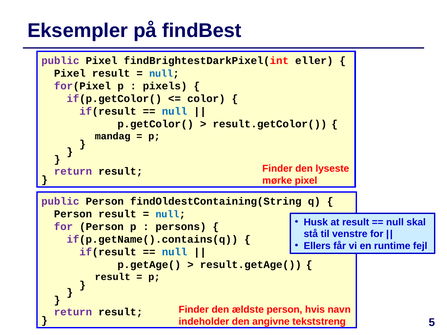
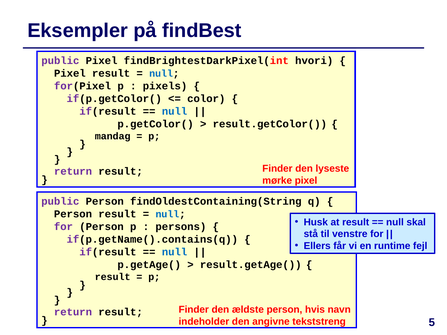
eller: eller -> hvori
